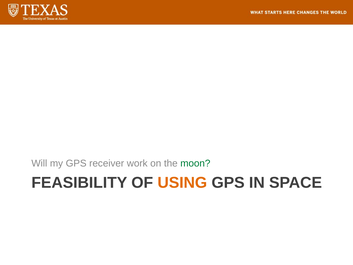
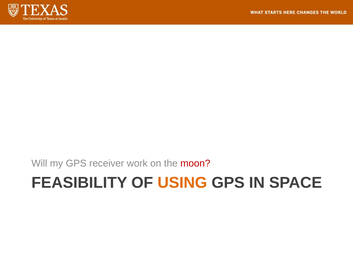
moon colour: green -> red
